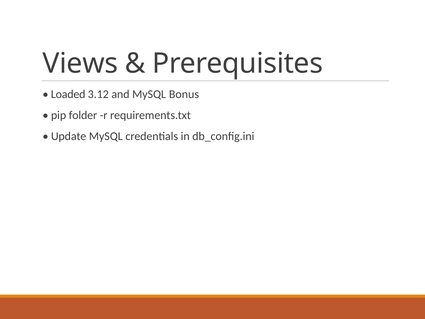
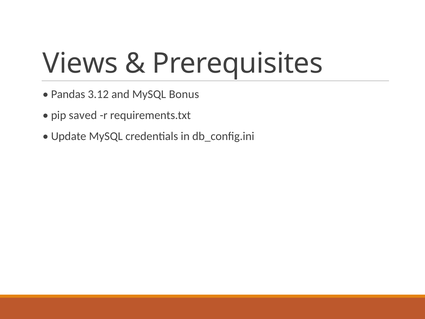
Loaded: Loaded -> Pandas
folder: folder -> saved
